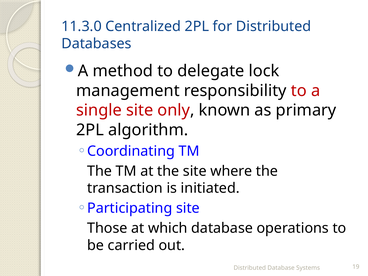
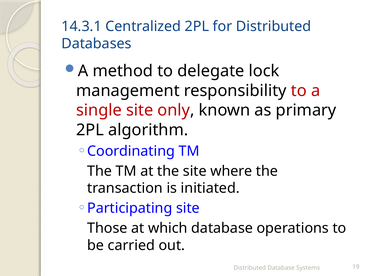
11.3.0: 11.3.0 -> 14.3.1
